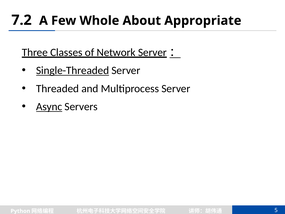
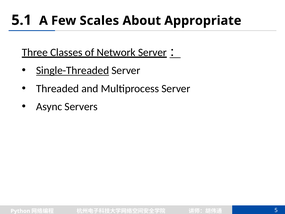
7.2: 7.2 -> 5.1
Whole: Whole -> Scales
Async underline: present -> none
